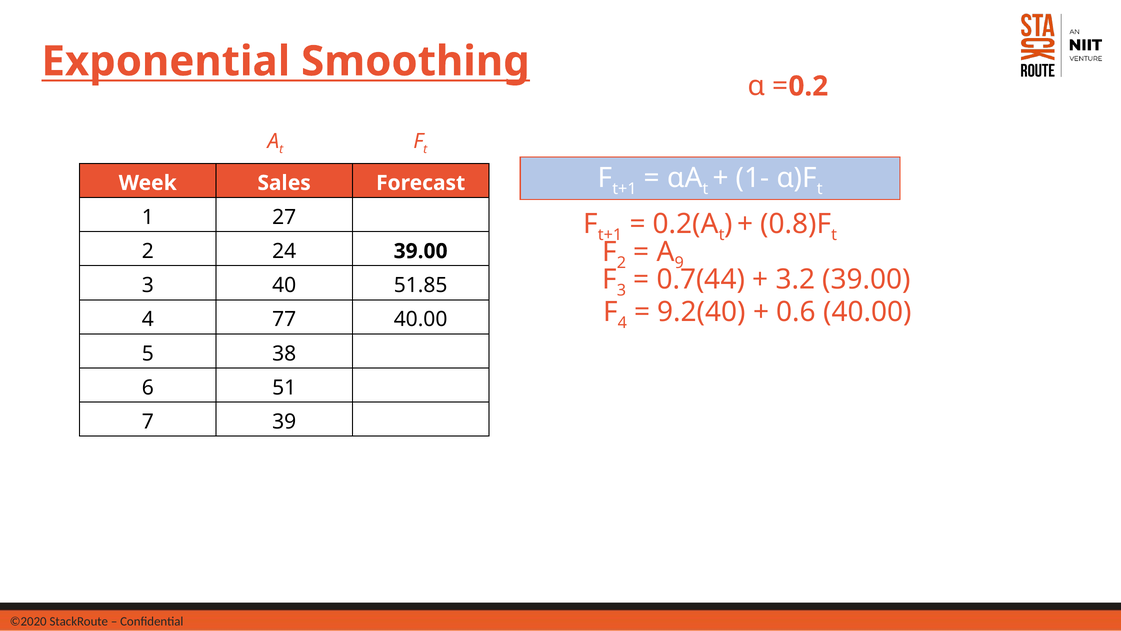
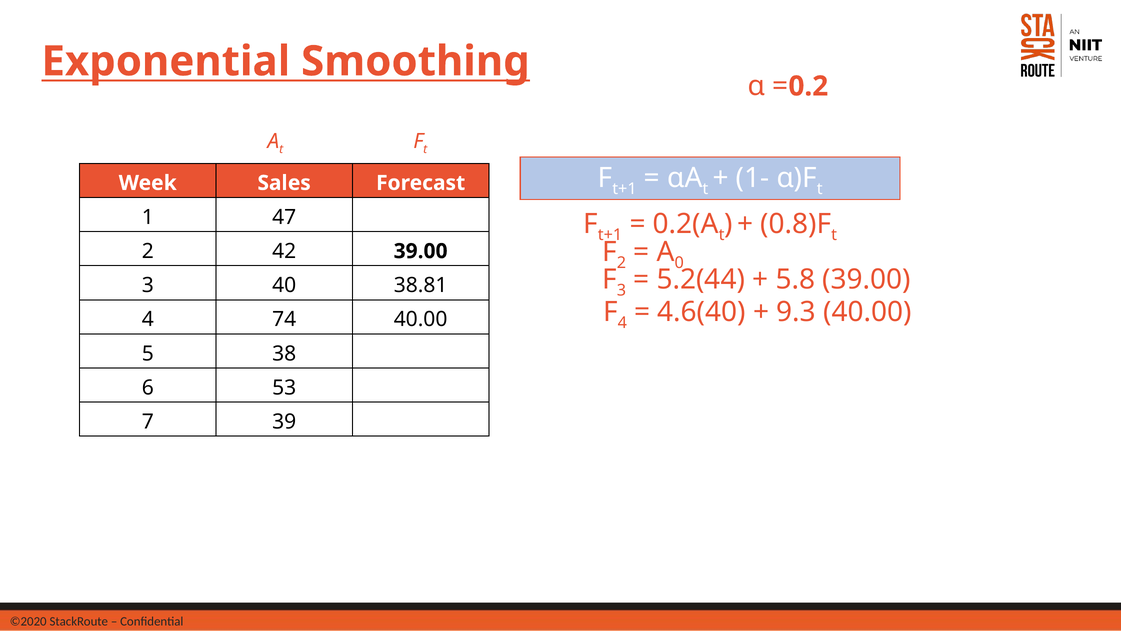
27: 27 -> 47
9: 9 -> 0
24: 24 -> 42
0.7(44: 0.7(44 -> 5.2(44
3.2: 3.2 -> 5.8
51.85: 51.85 -> 38.81
9.2(40: 9.2(40 -> 4.6(40
0.6: 0.6 -> 9.3
77: 77 -> 74
51: 51 -> 53
